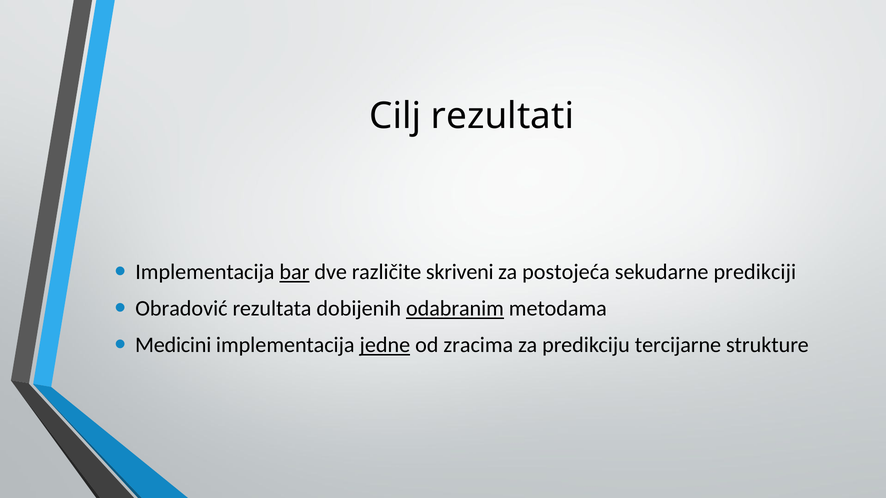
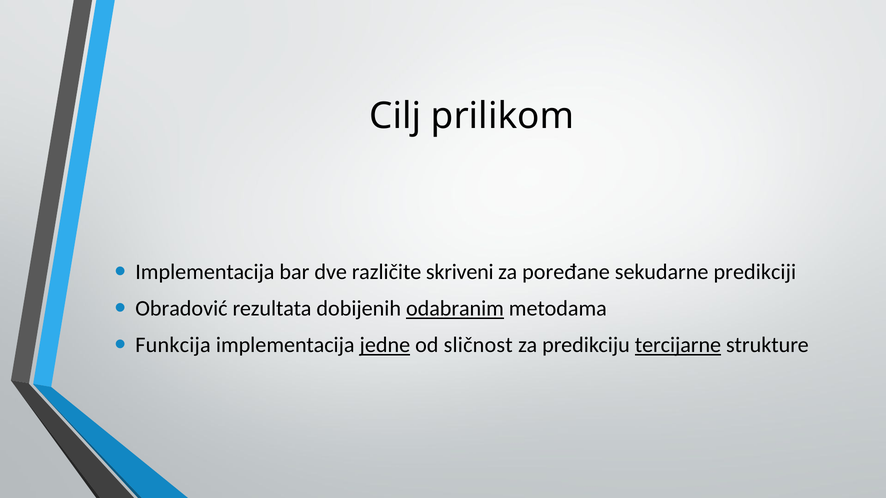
rezultati: rezultati -> prilikom
bar underline: present -> none
postojeća: postojeća -> poređane
Medicini: Medicini -> Funkcija
zracima: zracima -> sličnost
tercijarne underline: none -> present
